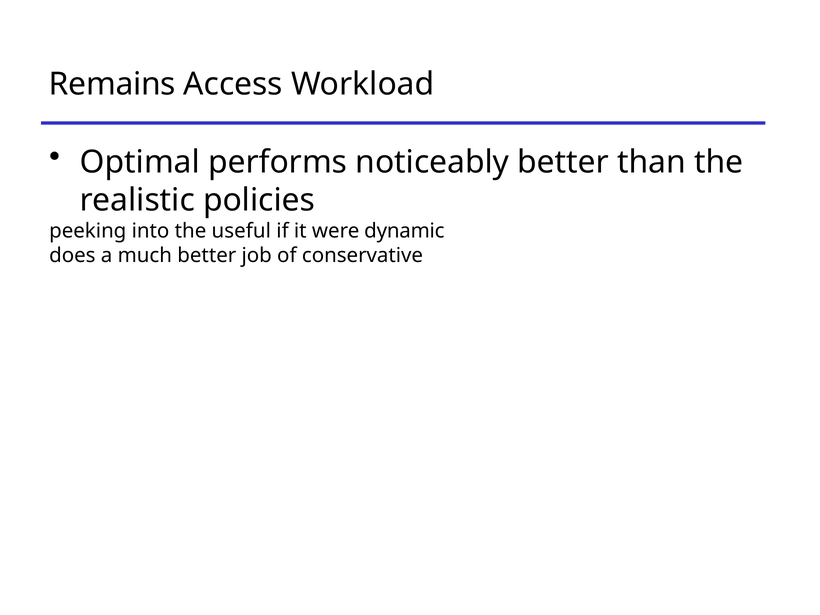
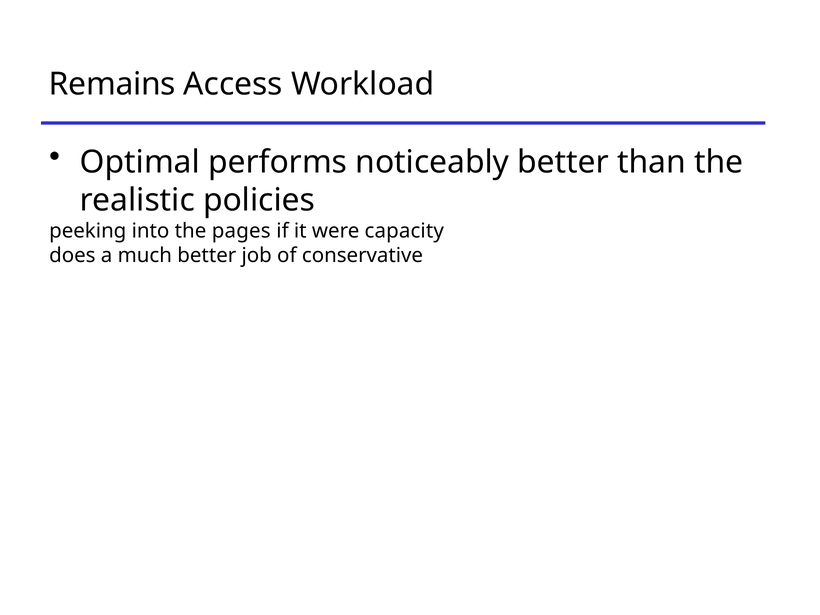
useful: useful -> pages
dynamic: dynamic -> capacity
